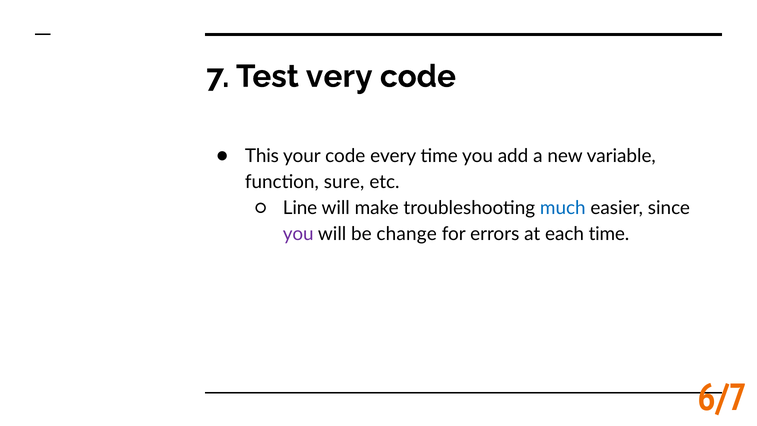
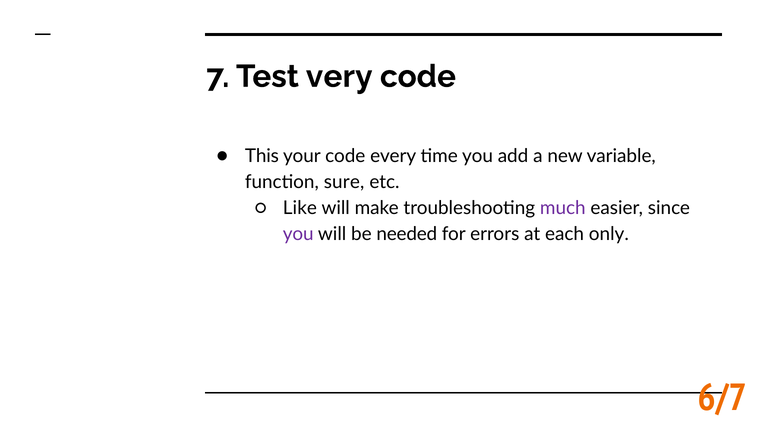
Line: Line -> Like
much colour: blue -> purple
change: change -> needed
each time: time -> only
